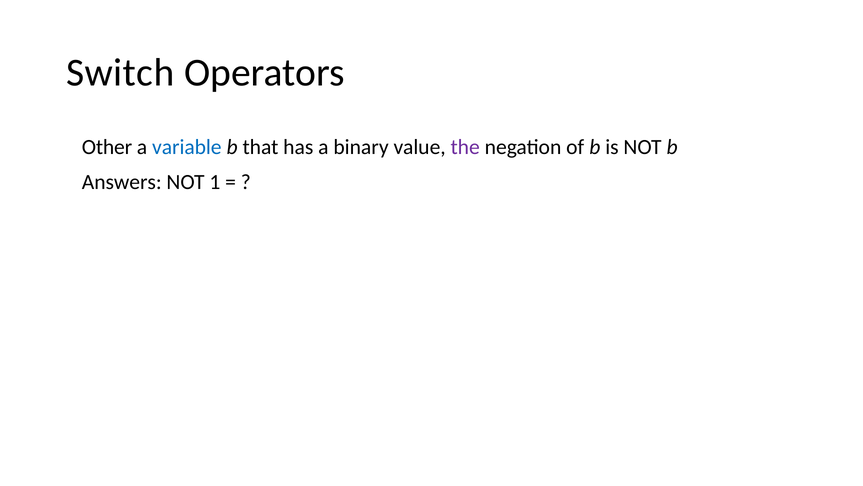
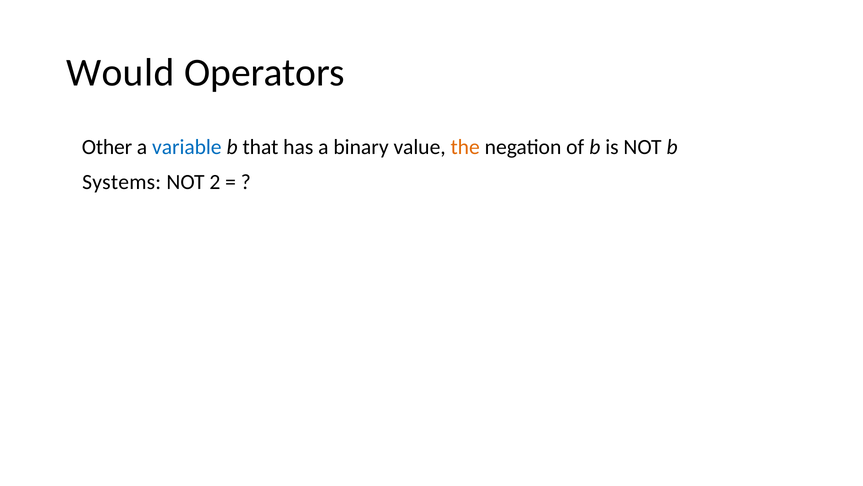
Switch: Switch -> Would
the colour: purple -> orange
Answers: Answers -> Systems
1: 1 -> 2
